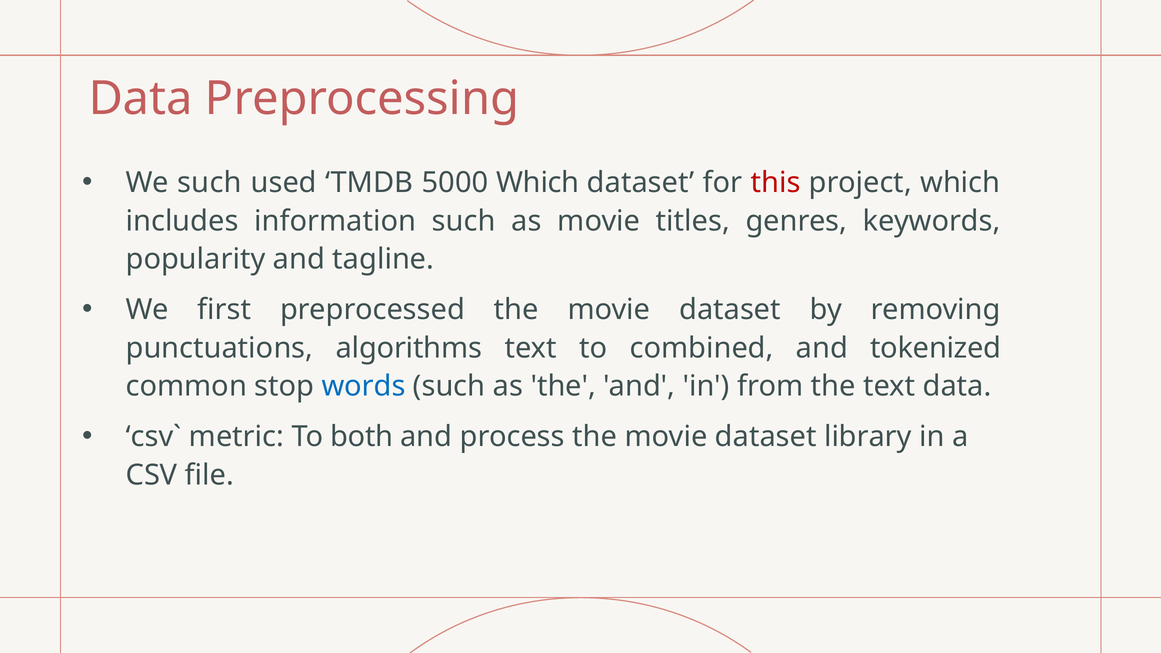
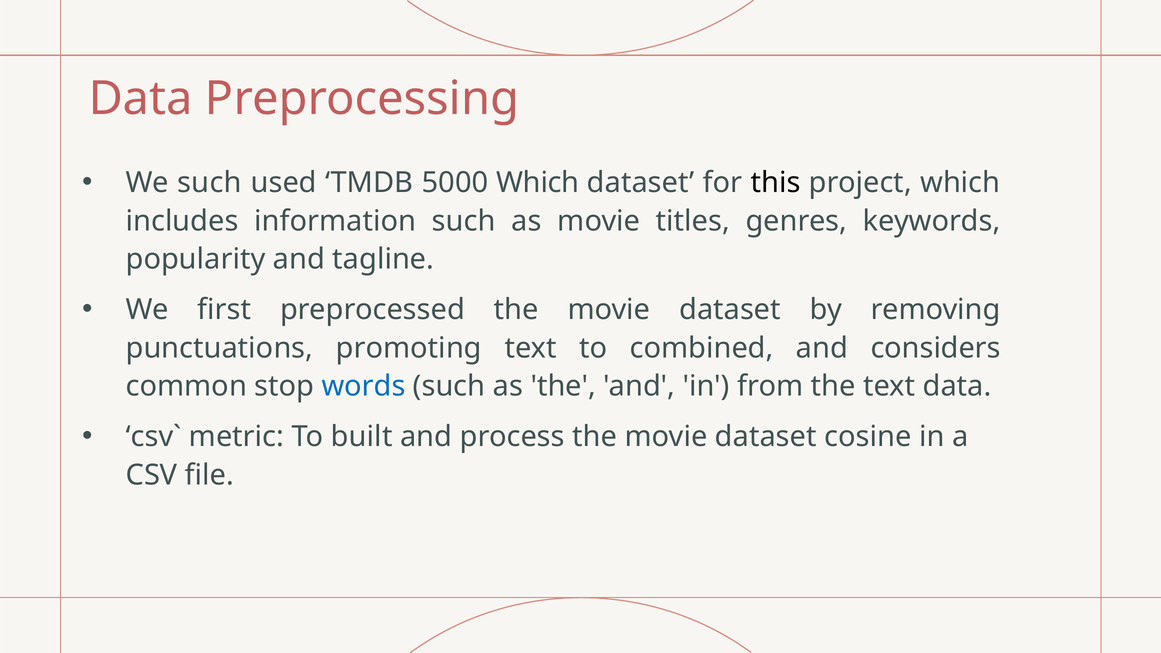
this colour: red -> black
algorithms: algorithms -> promoting
tokenized: tokenized -> considers
both: both -> built
library: library -> cosine
